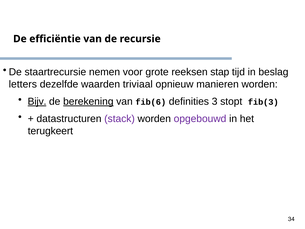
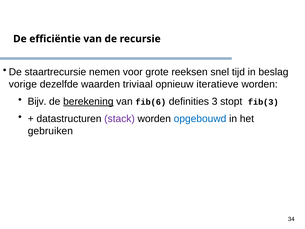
stap: stap -> snel
letters: letters -> vorige
manieren: manieren -> iteratieve
Bijv underline: present -> none
opgebouwd colour: purple -> blue
terugkeert: terugkeert -> gebruiken
